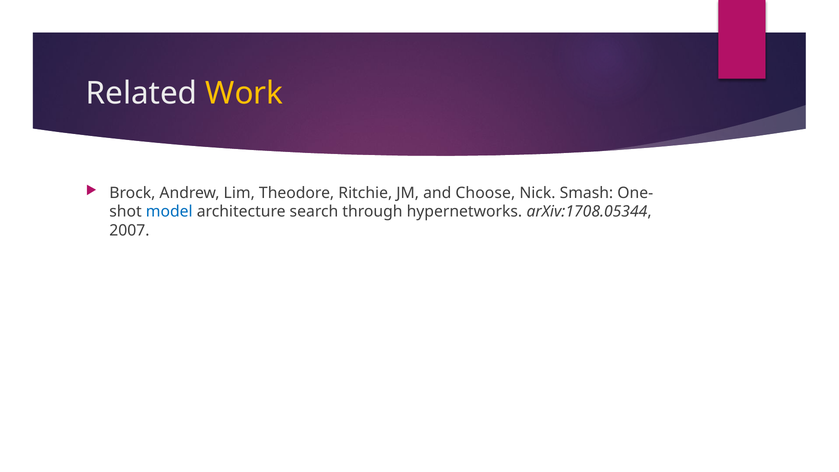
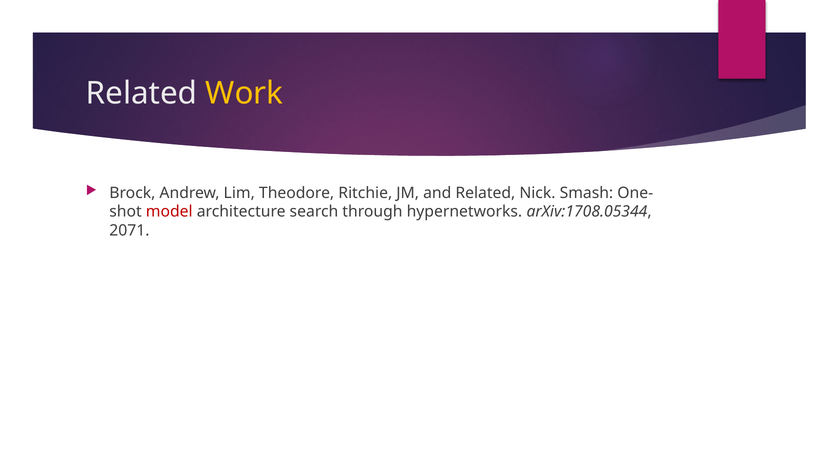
and Choose: Choose -> Related
model colour: blue -> red
2007: 2007 -> 2071
